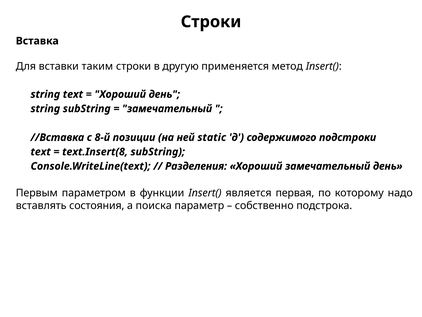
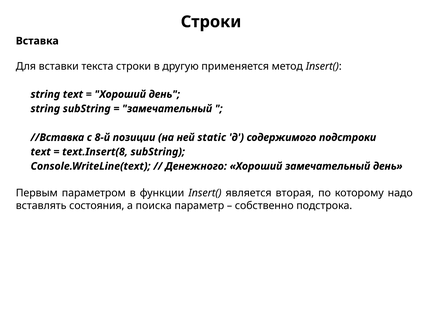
таким: таким -> текста
Разделения: Разделения -> Денежного
первая: первая -> вторая
